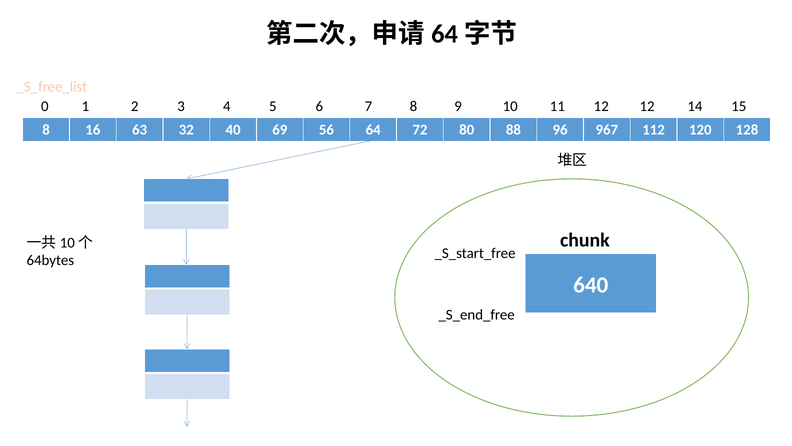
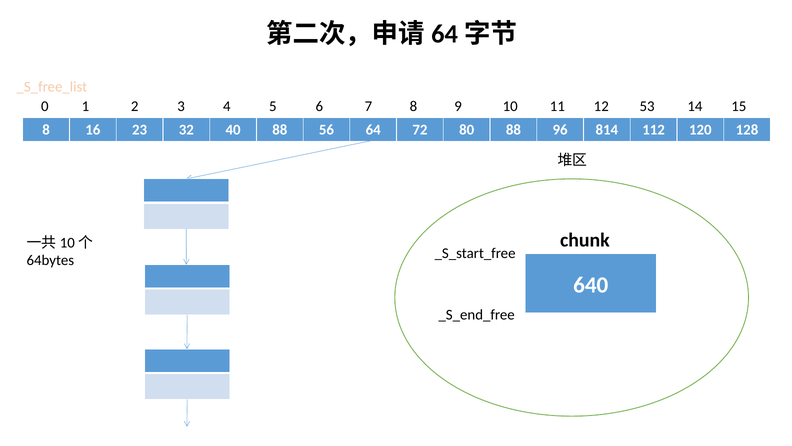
12 12: 12 -> 53
63: 63 -> 23
40 69: 69 -> 88
967: 967 -> 814
